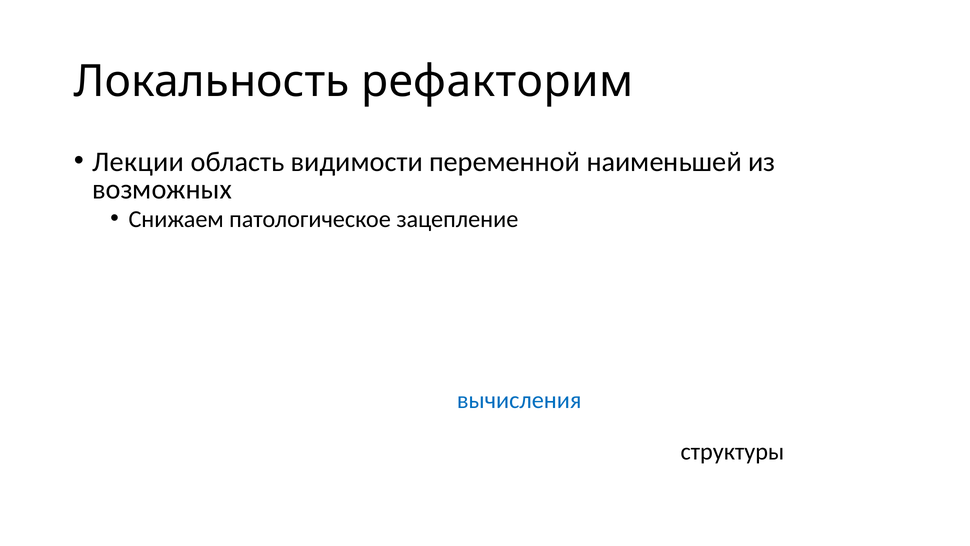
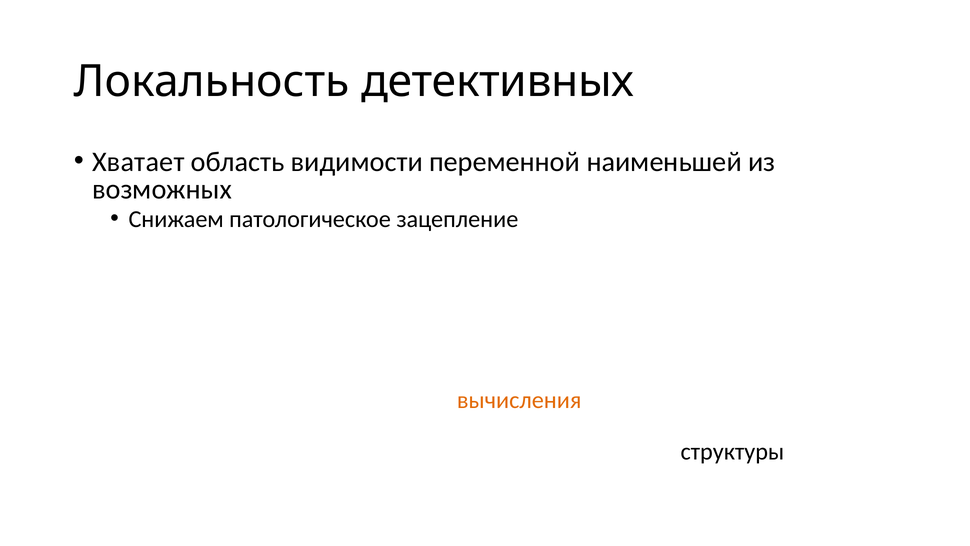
рефакторим: рефакторим -> детективных
Лекции: Лекции -> Хватает
вычисления colour: blue -> orange
